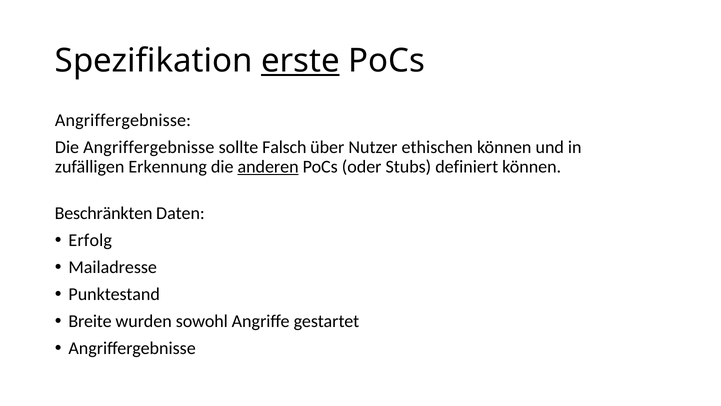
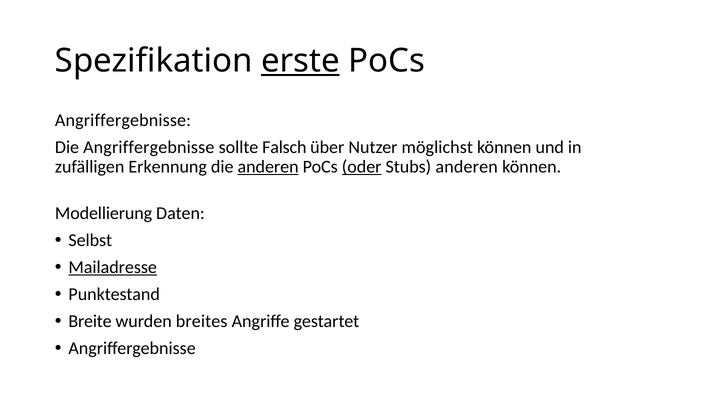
ethischen: ethischen -> möglichst
oder underline: none -> present
Stubs definiert: definiert -> anderen
Beschränkten: Beschränkten -> Modellierung
Erfolg: Erfolg -> Selbst
Mailadresse underline: none -> present
sowohl: sowohl -> breites
